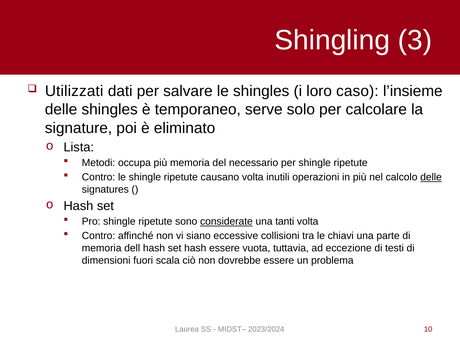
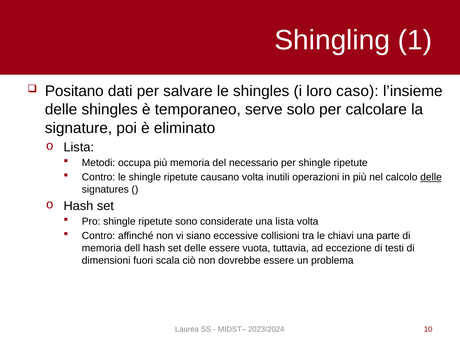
3: 3 -> 1
Utilizzati: Utilizzati -> Positano
considerate underline: present -> none
una tanti: tanti -> lista
set hash: hash -> delle
